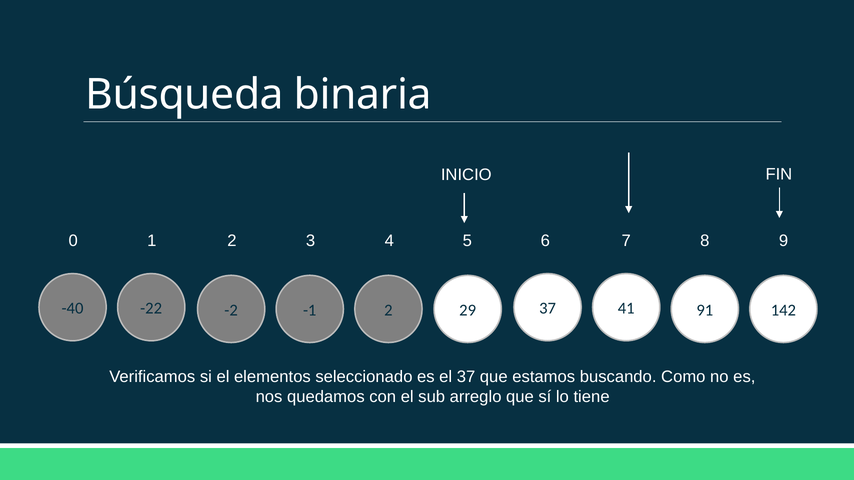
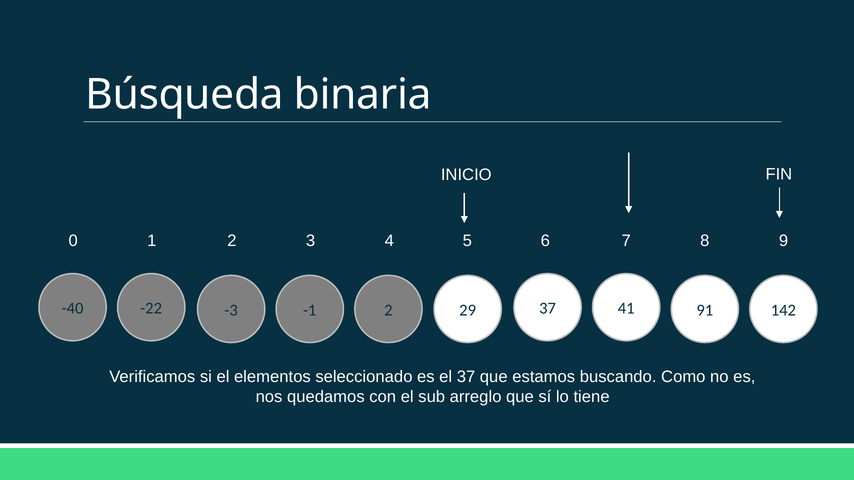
-2: -2 -> -3
